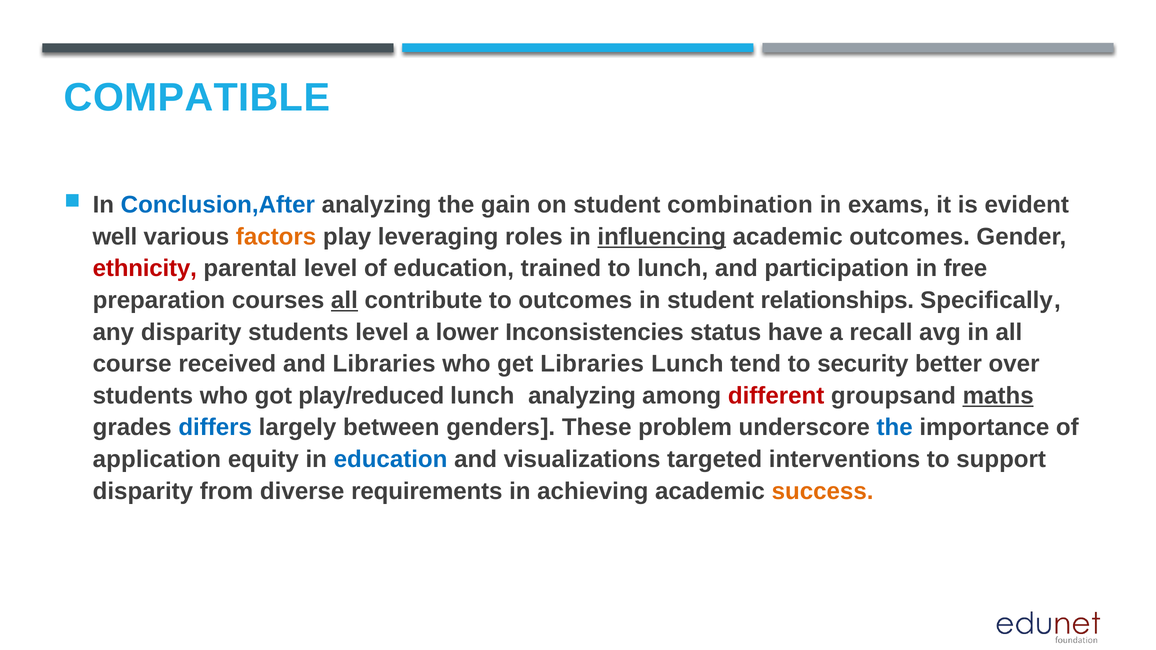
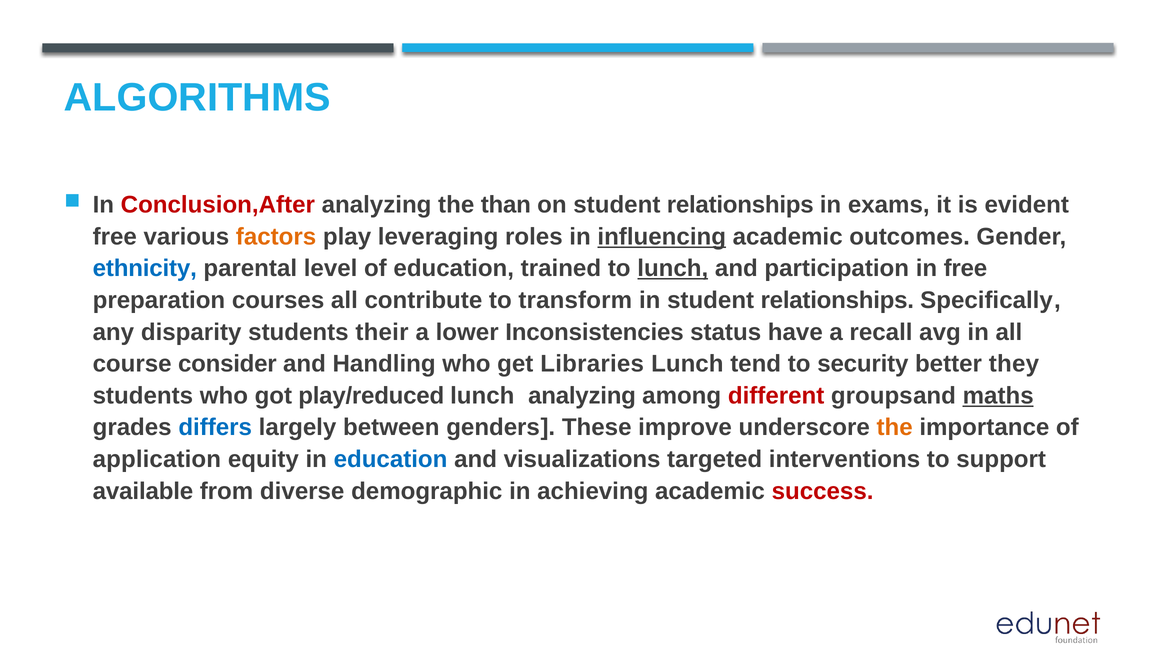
COMPATIBLE: COMPATIBLE -> ALGORITHMS
Conclusion,After colour: blue -> red
gain: gain -> than
on student combination: combination -> relationships
well at (115, 237): well -> free
ethnicity colour: red -> blue
lunch at (673, 269) underline: none -> present
all at (344, 300) underline: present -> none
to outcomes: outcomes -> transform
students level: level -> their
received: received -> consider
and Libraries: Libraries -> Handling
over: over -> they
problem: problem -> improve
the at (895, 428) colour: blue -> orange
disparity at (143, 491): disparity -> available
requirements: requirements -> demographic
success colour: orange -> red
